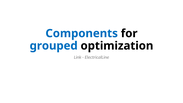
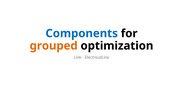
grouped colour: blue -> orange
